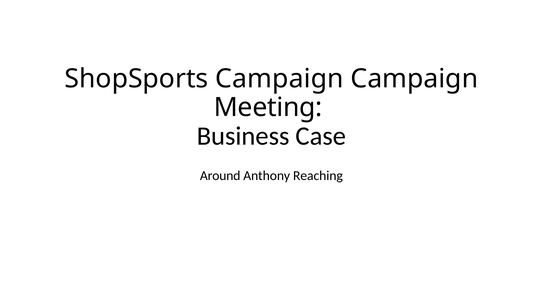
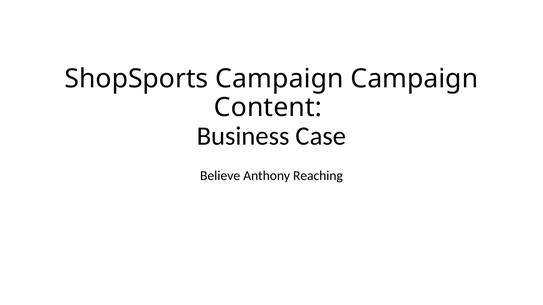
Meeting: Meeting -> Content
Around: Around -> Believe
